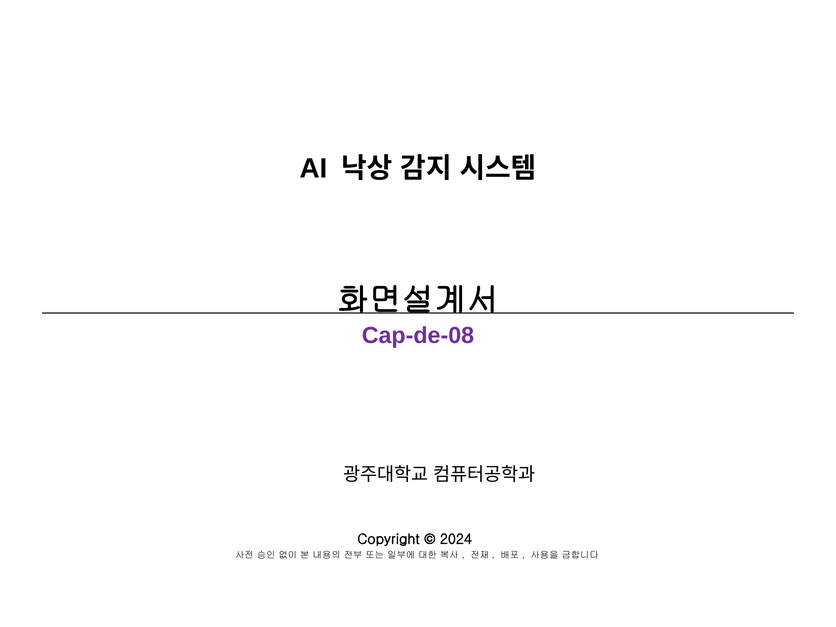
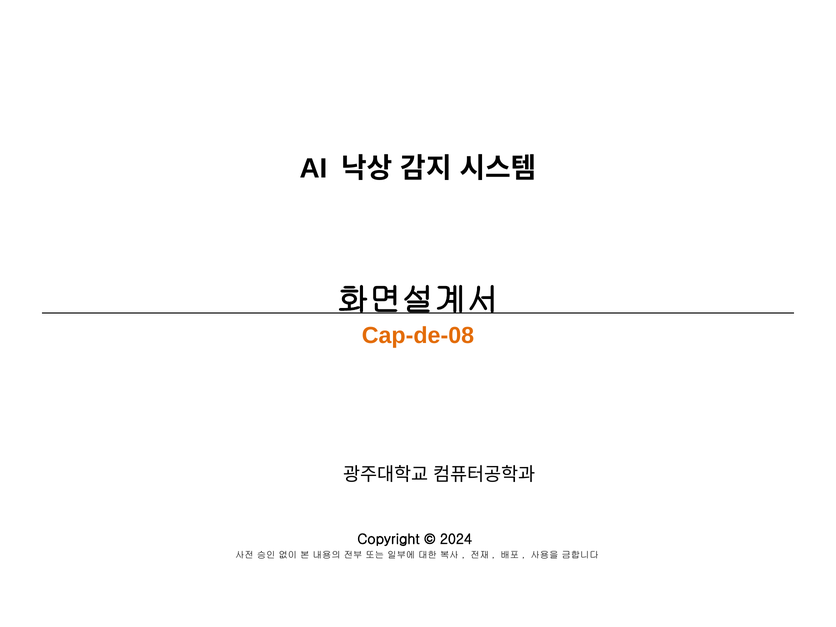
Cap-de-08 colour: purple -> orange
